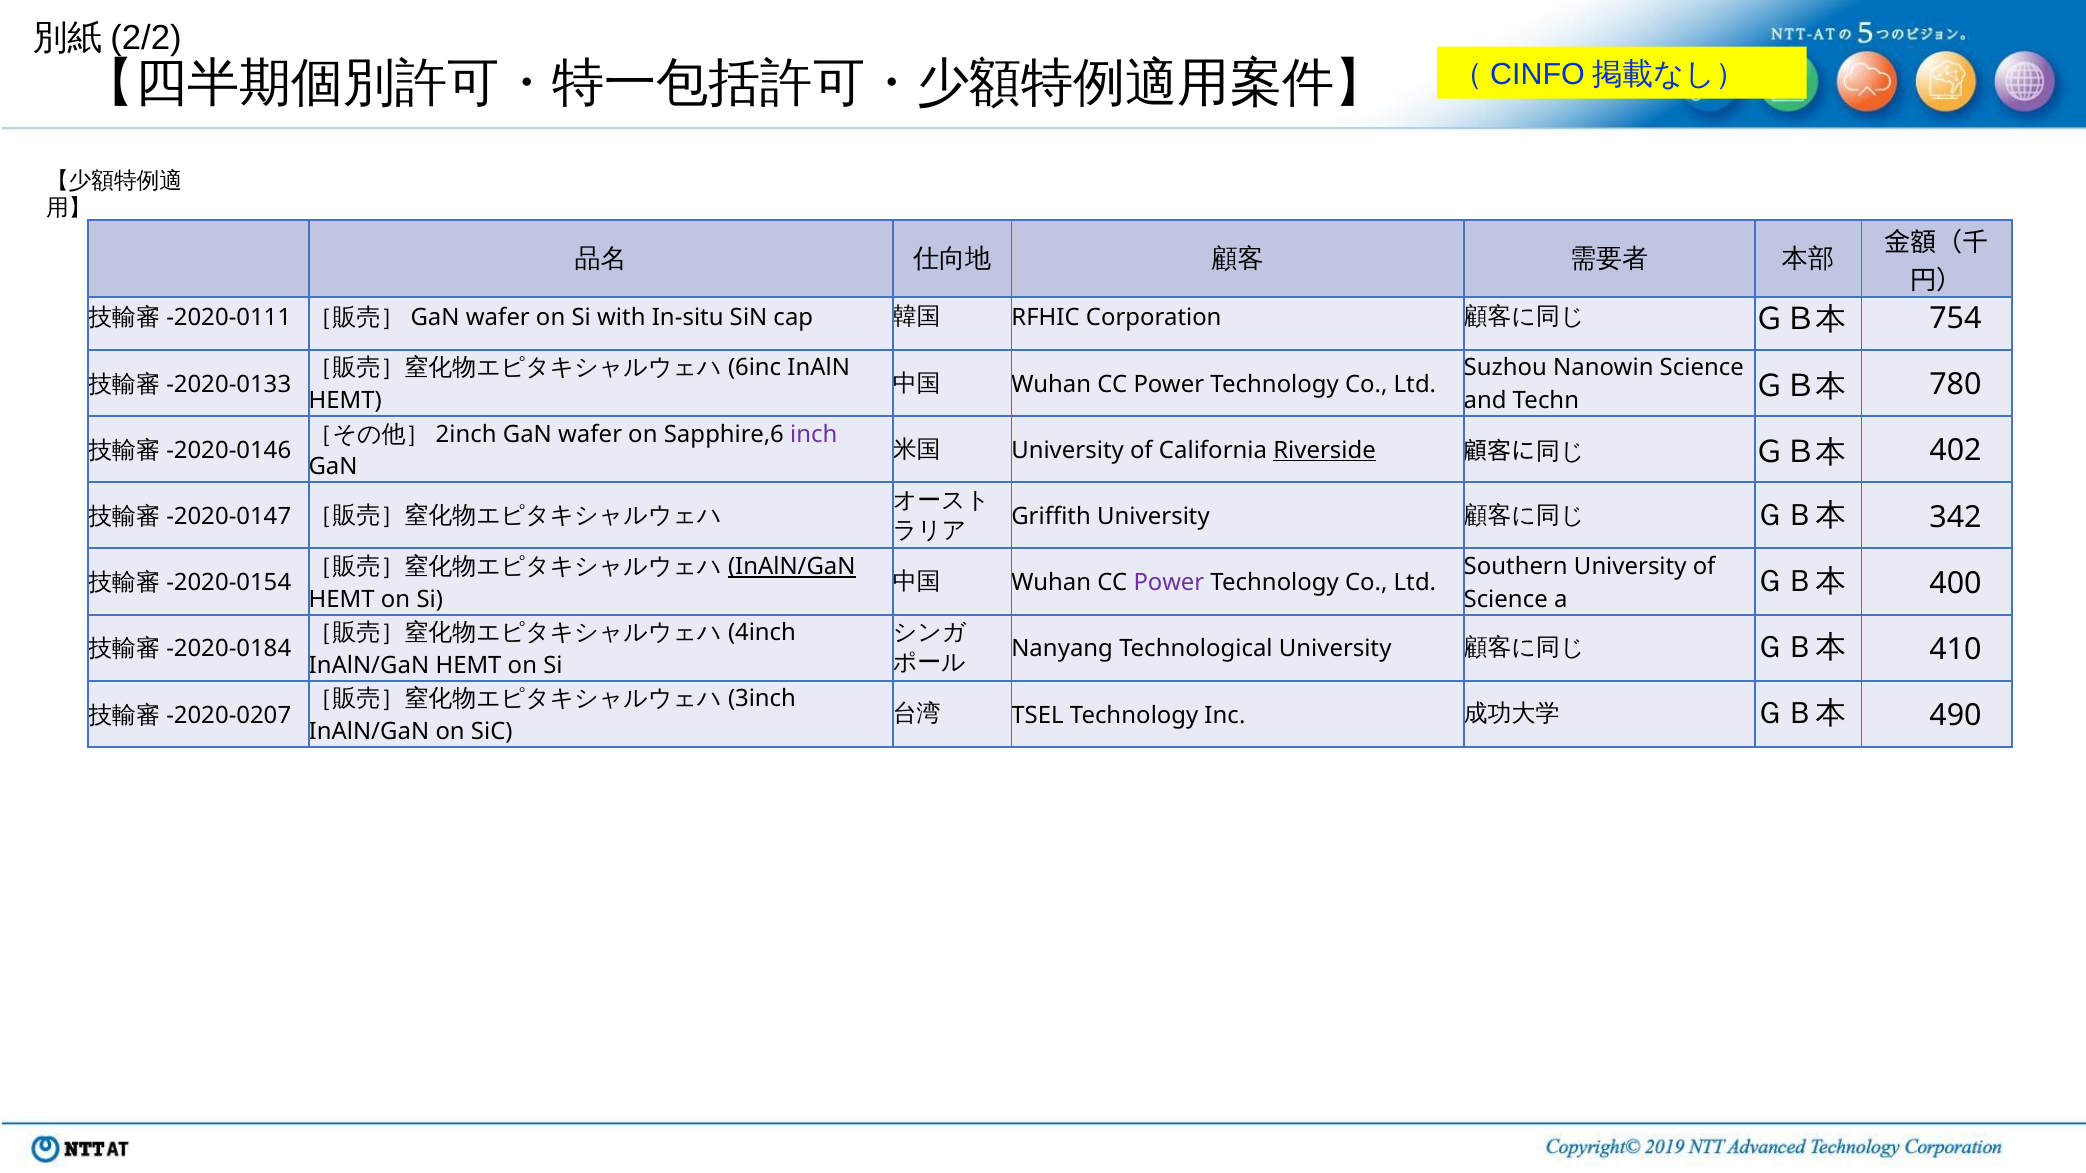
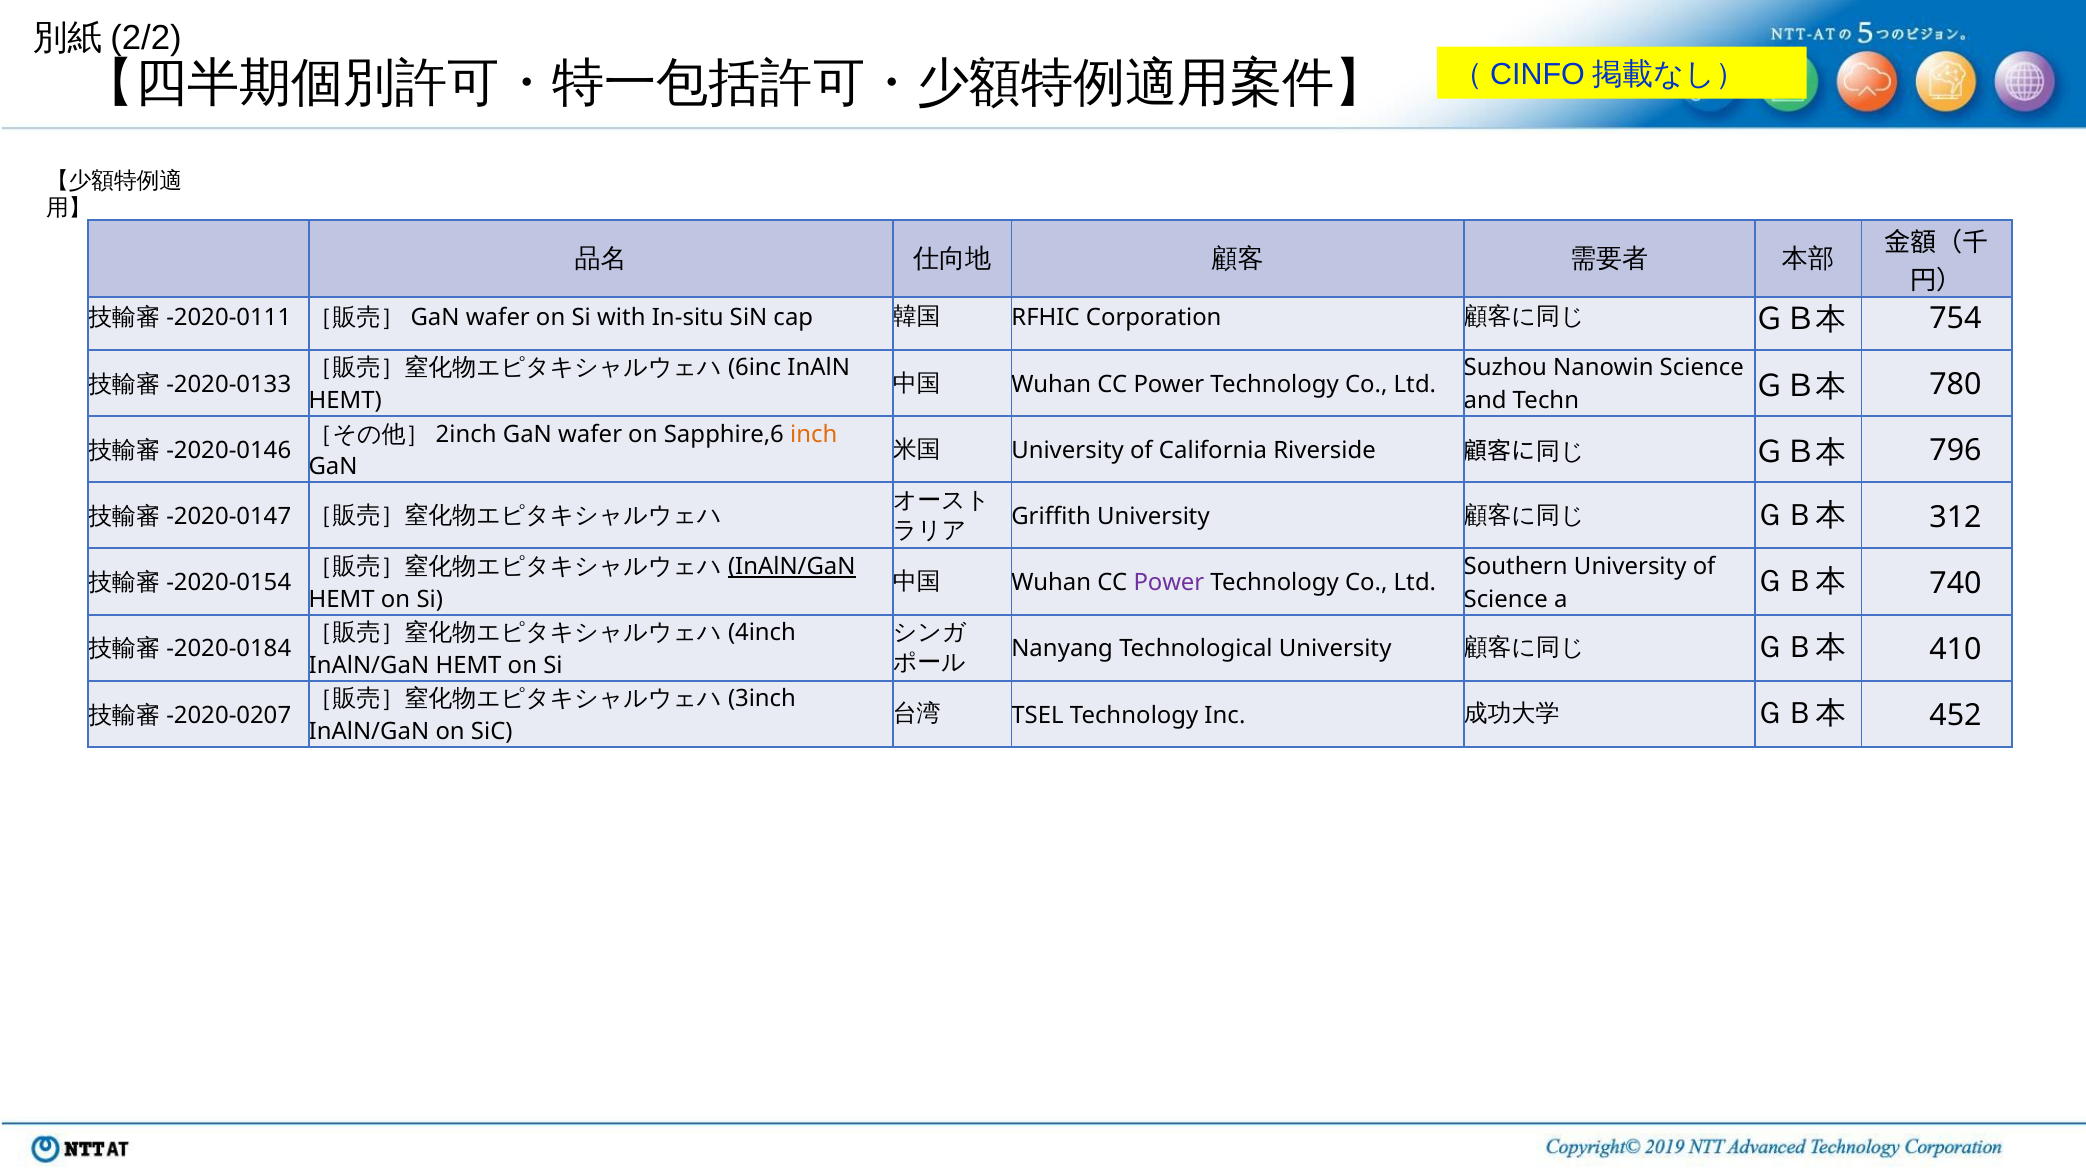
inch colour: purple -> orange
Riverside underline: present -> none
402: 402 -> 796
342: 342 -> 312
400: 400 -> 740
490: 490 -> 452
